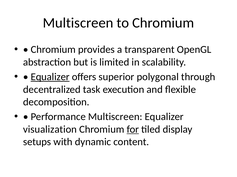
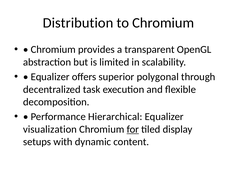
Multiscreen at (78, 23): Multiscreen -> Distribution
Equalizer at (50, 77) underline: present -> none
Performance Multiscreen: Multiscreen -> Hierarchical
